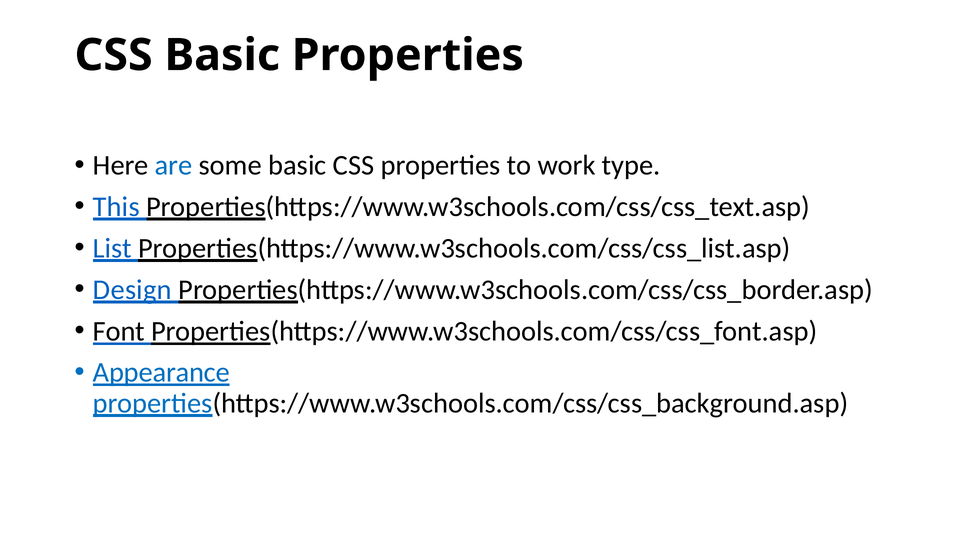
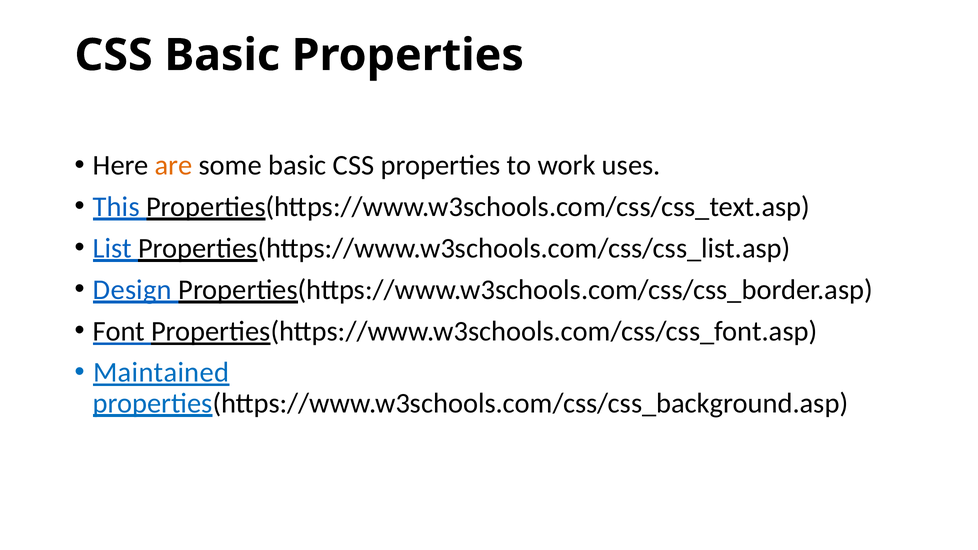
are colour: blue -> orange
type: type -> uses
Appearance: Appearance -> Maintained
